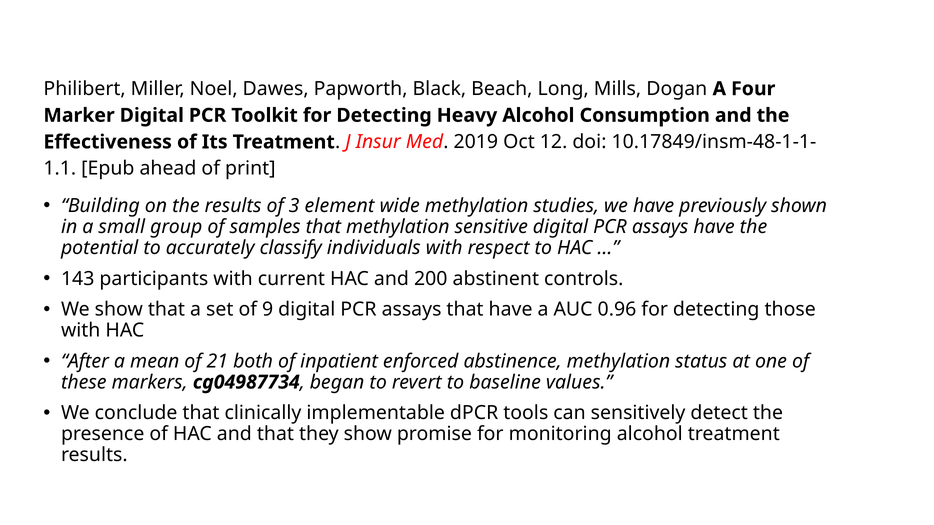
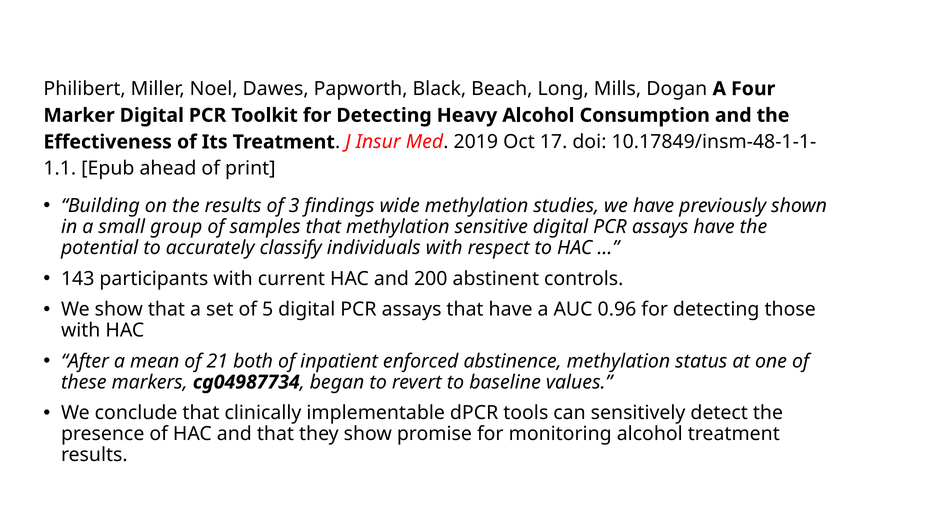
12: 12 -> 17
element: element -> findings
9: 9 -> 5
